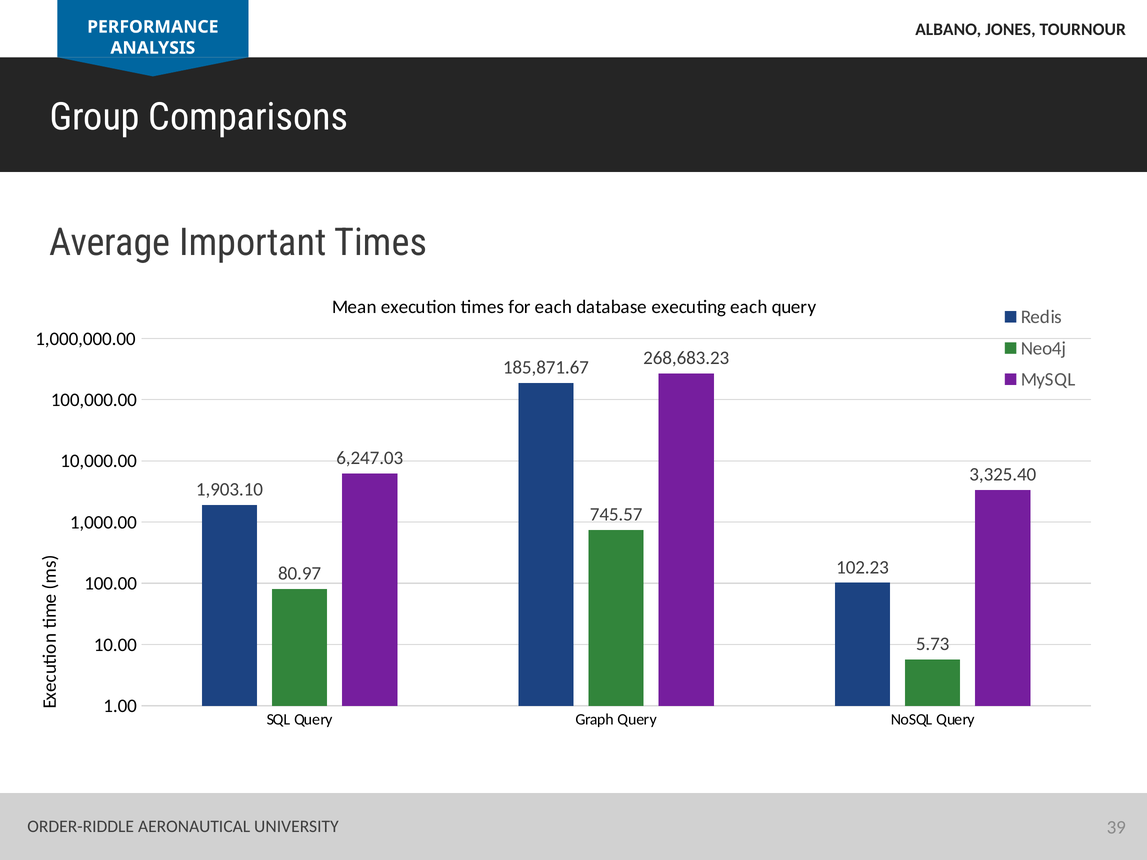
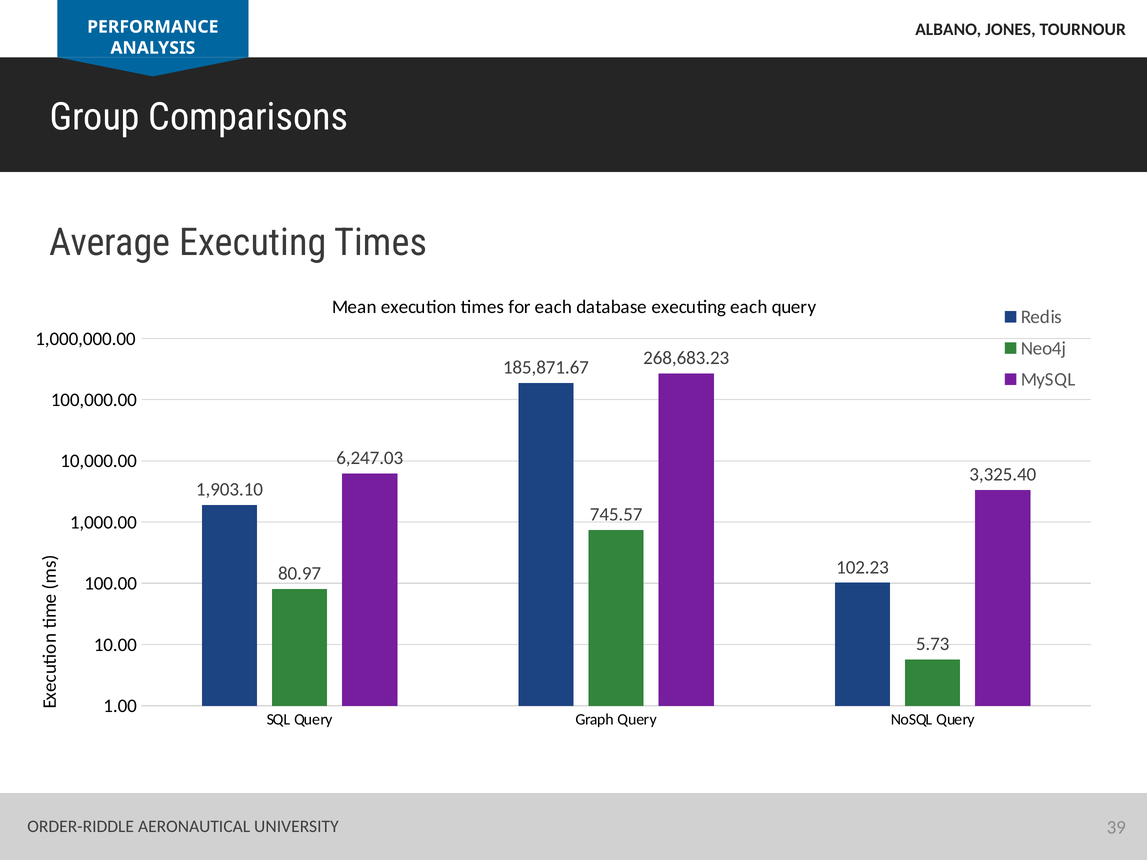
Average Important: Important -> Executing
